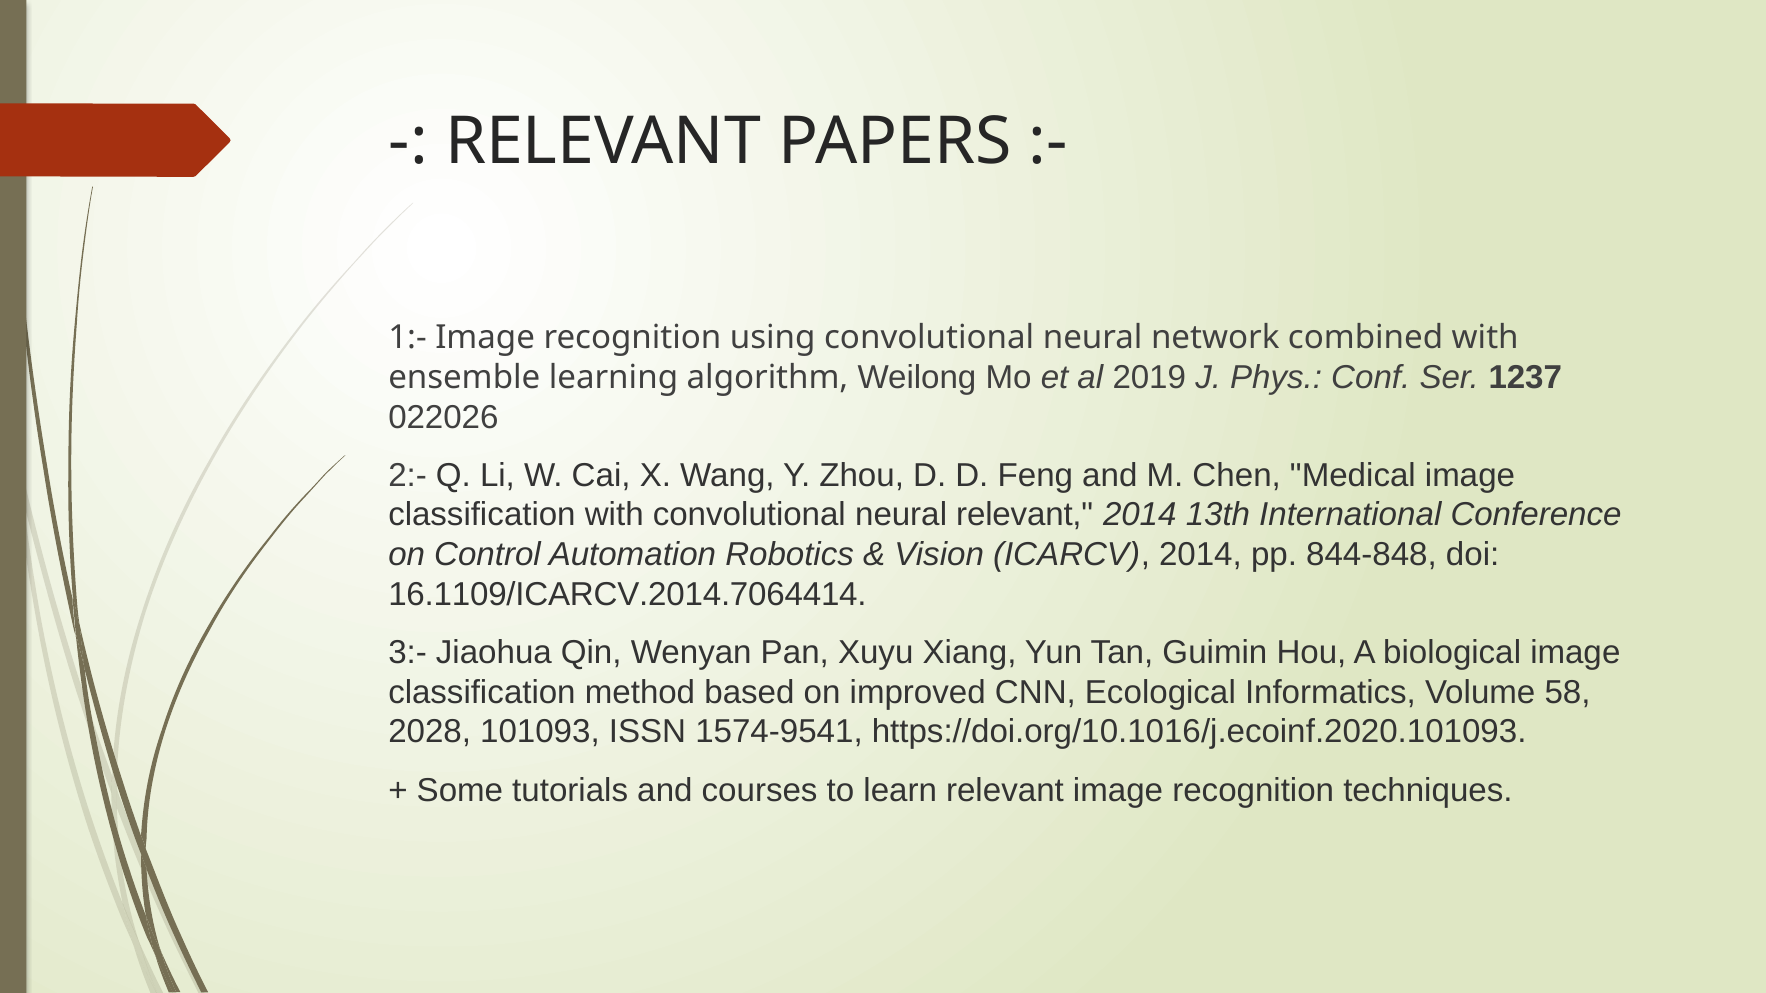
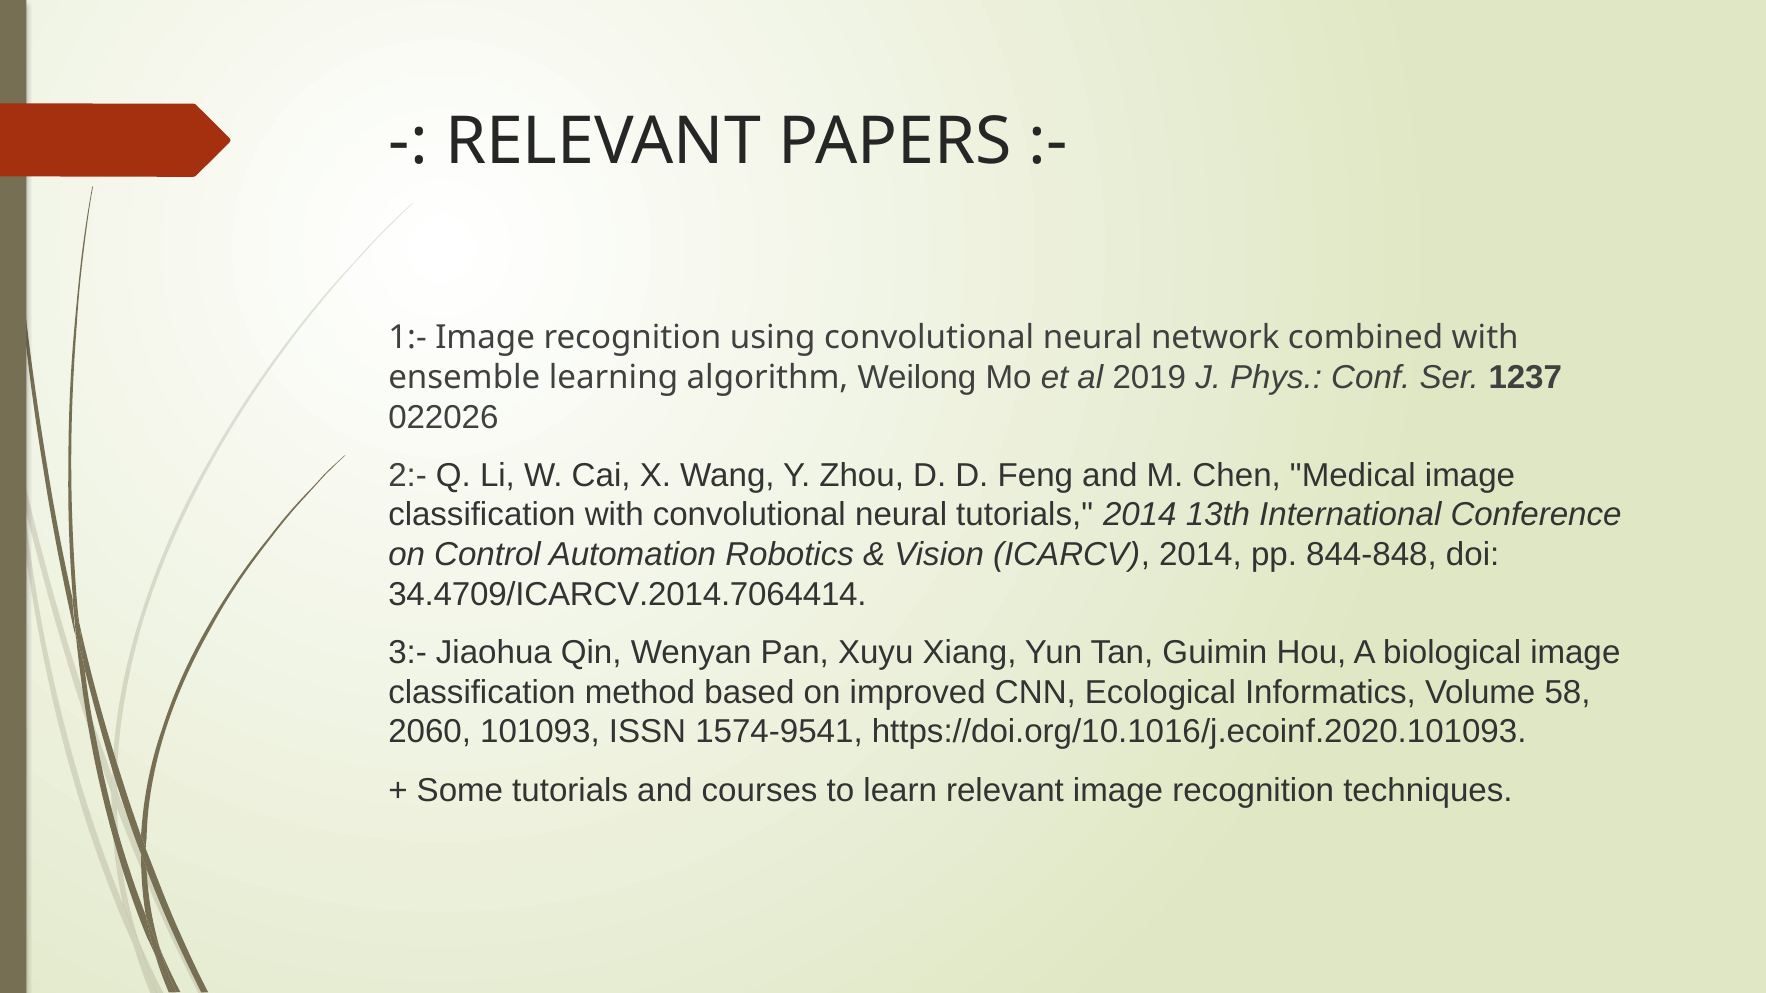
neural relevant: relevant -> tutorials
16.1109/ICARCV.2014.7064414: 16.1109/ICARCV.2014.7064414 -> 34.4709/ICARCV.2014.7064414
2028: 2028 -> 2060
